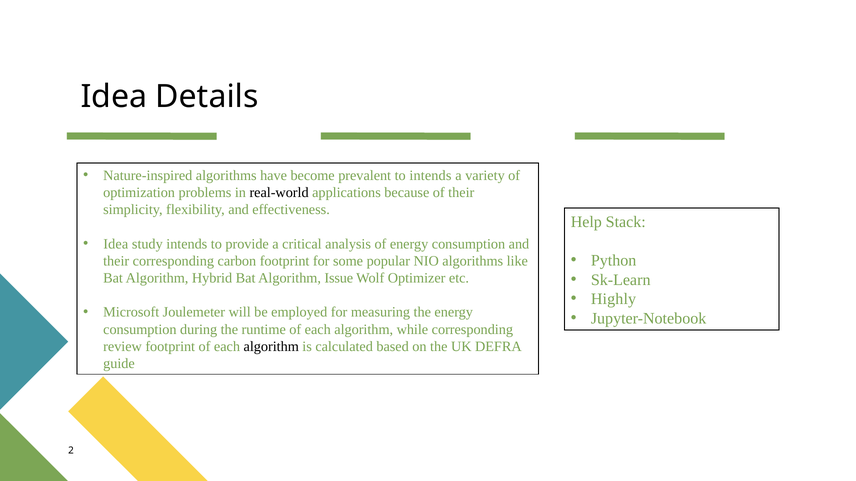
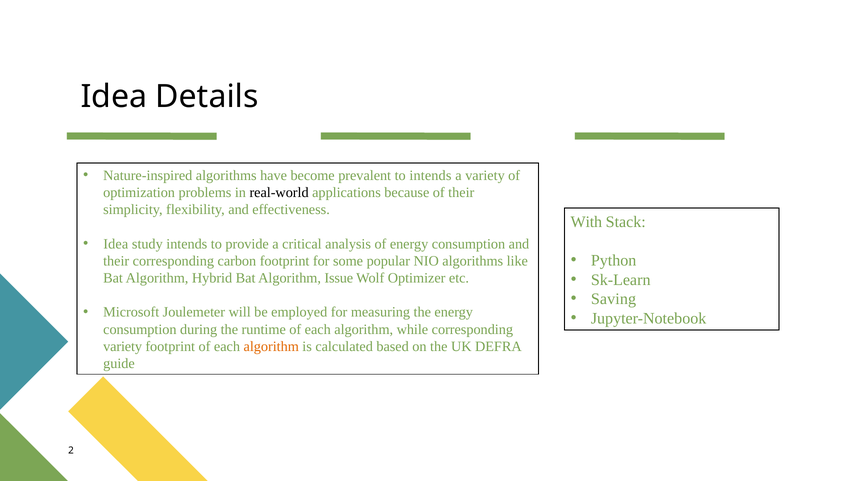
Help: Help -> With
Highly: Highly -> Saving
review at (123, 347): review -> variety
algorithm at (271, 347) colour: black -> orange
